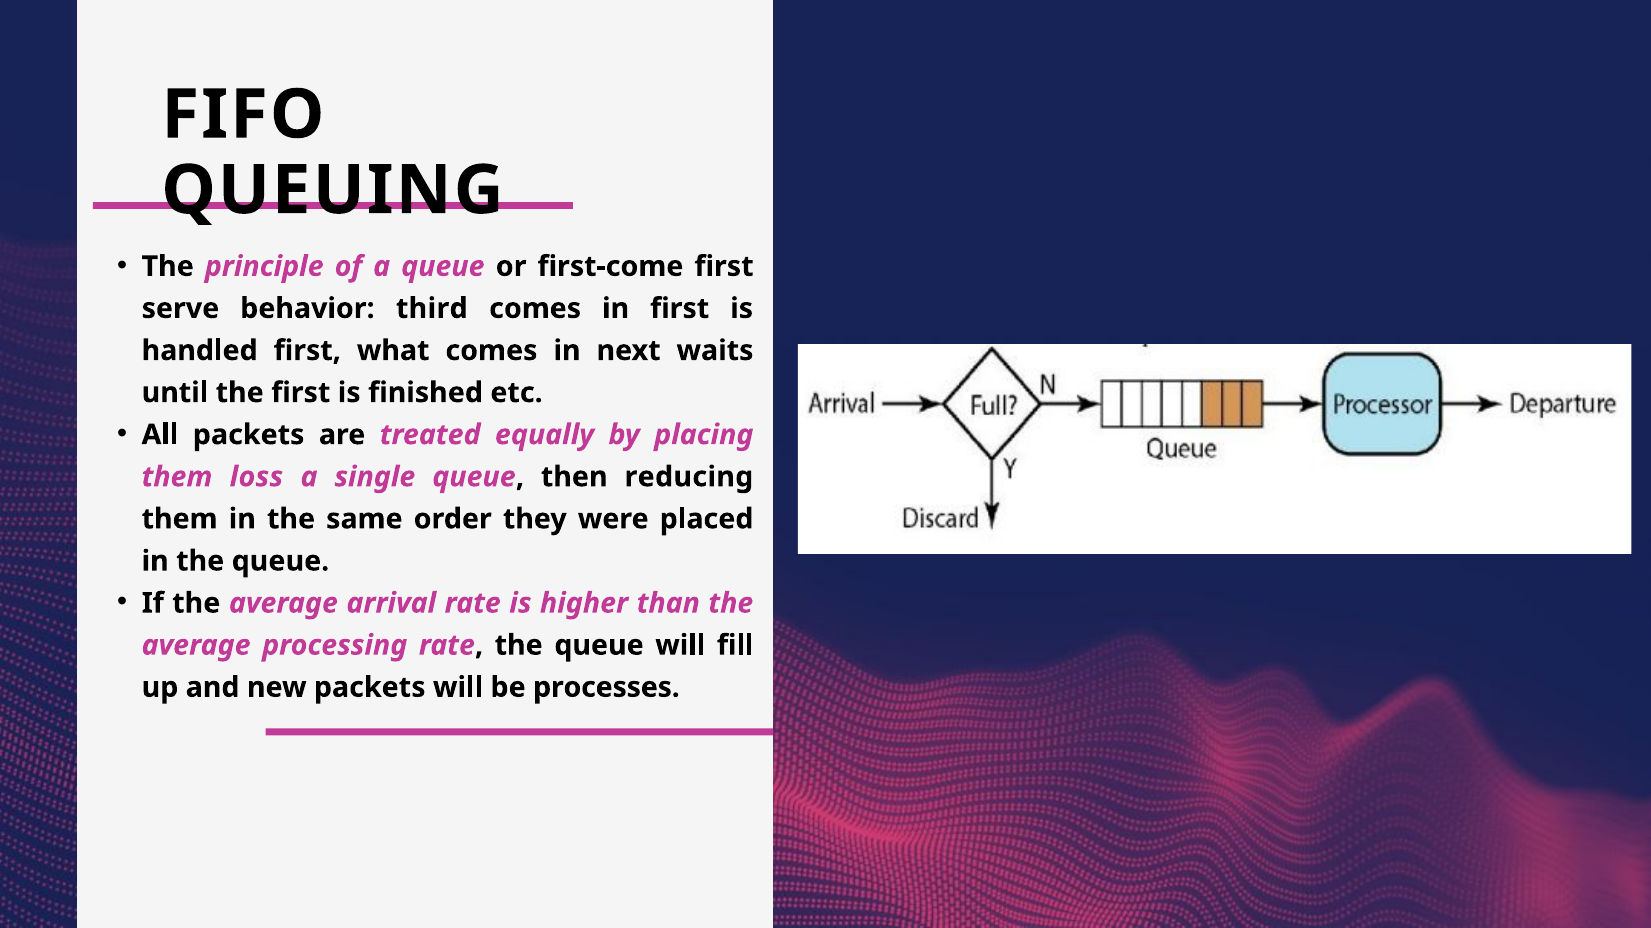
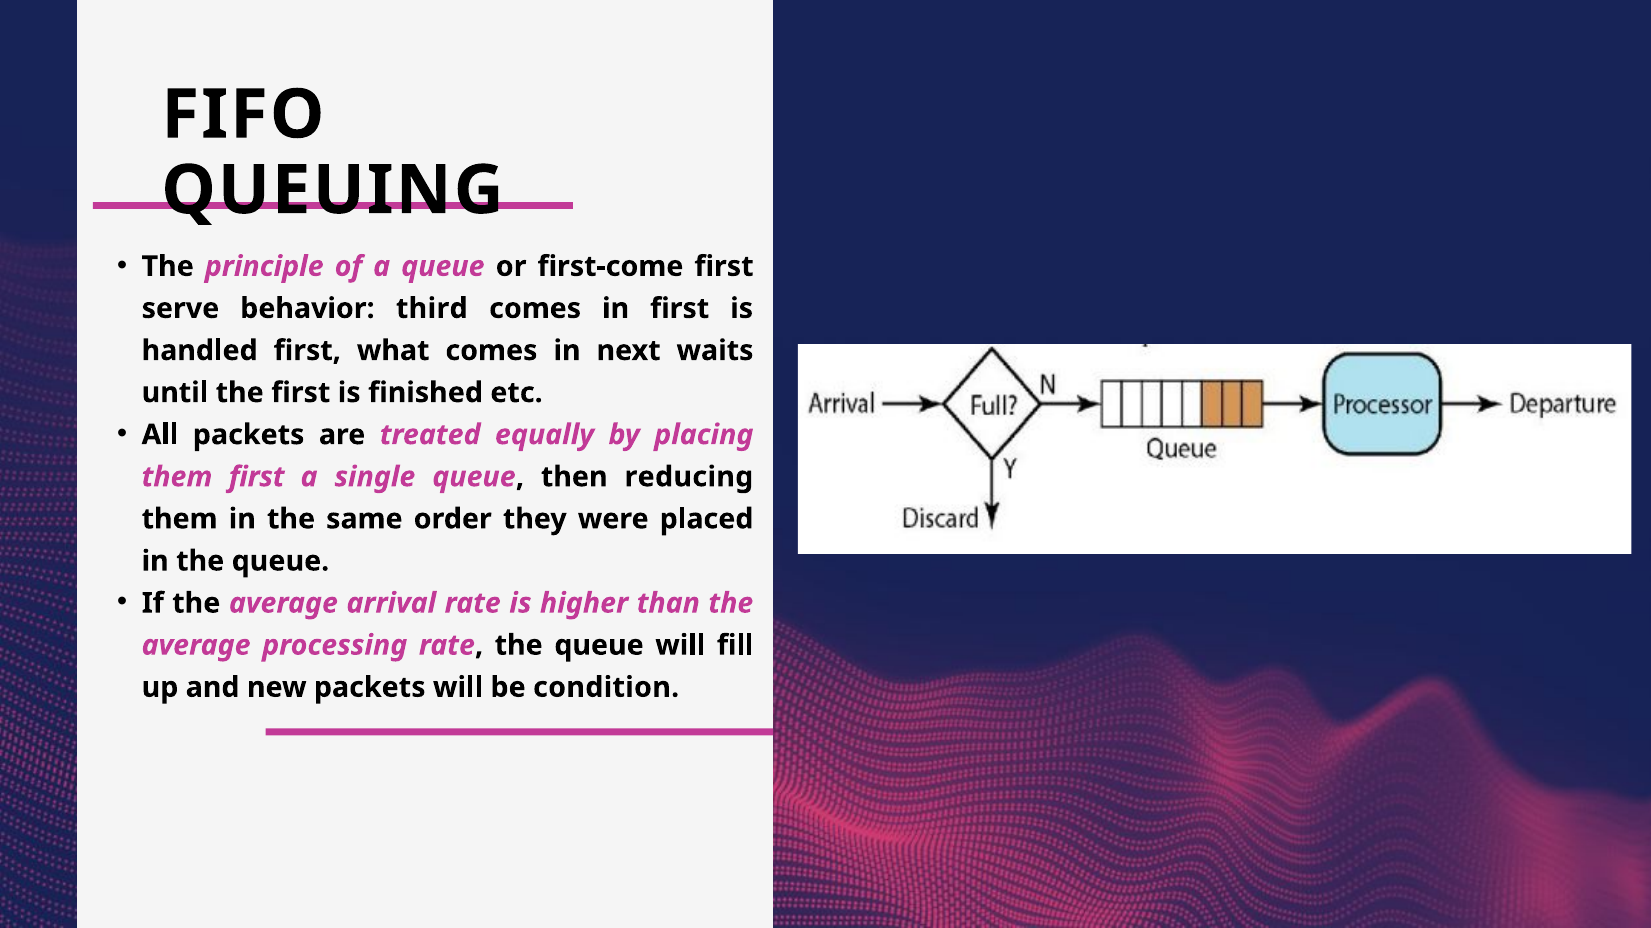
them loss: loss -> first
processes: processes -> condition
